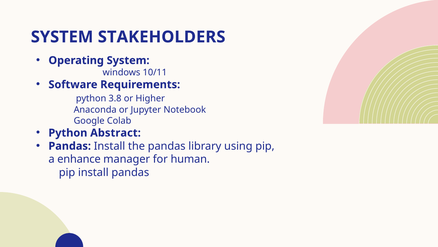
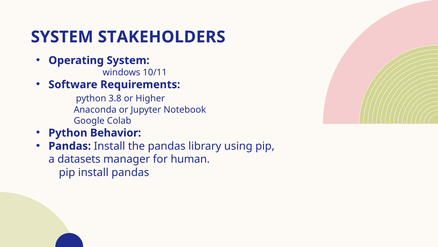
Abstract: Abstract -> Behavior
enhance: enhance -> datasets
